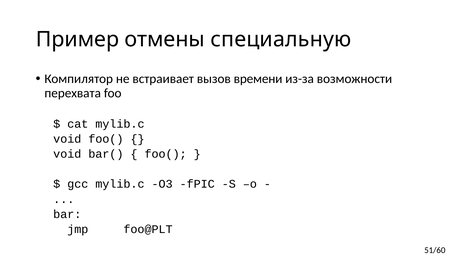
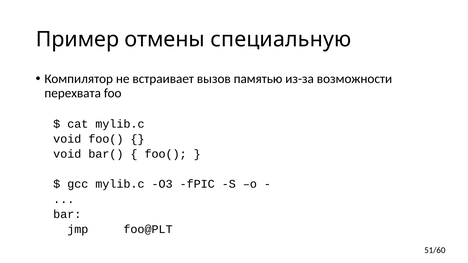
времени: времени -> памятью
